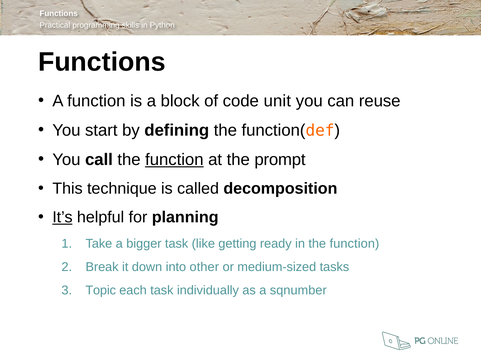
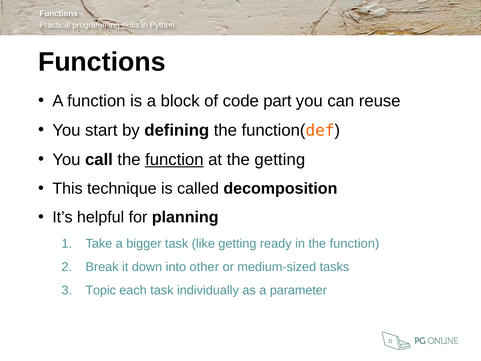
unit: unit -> part
the prompt: prompt -> getting
It’s underline: present -> none
sqnumber: sqnumber -> parameter
